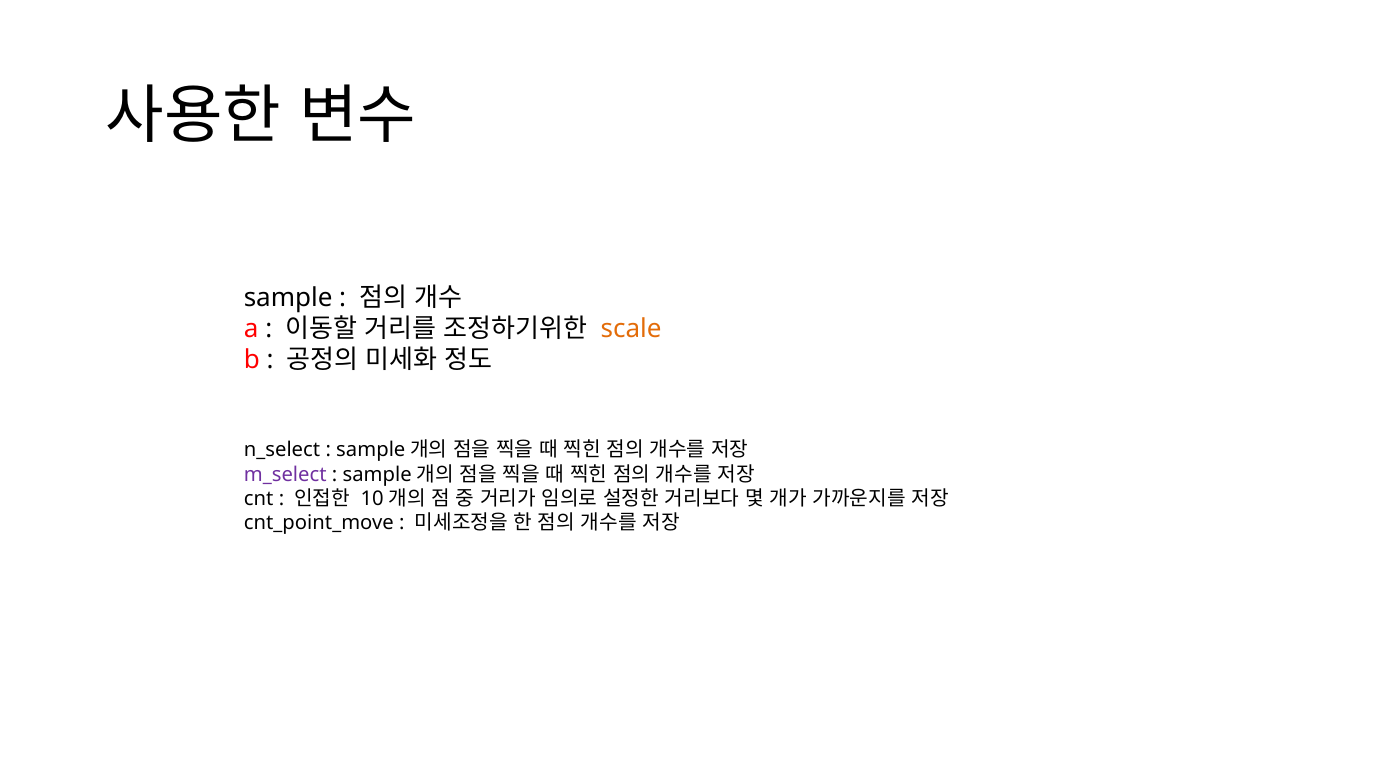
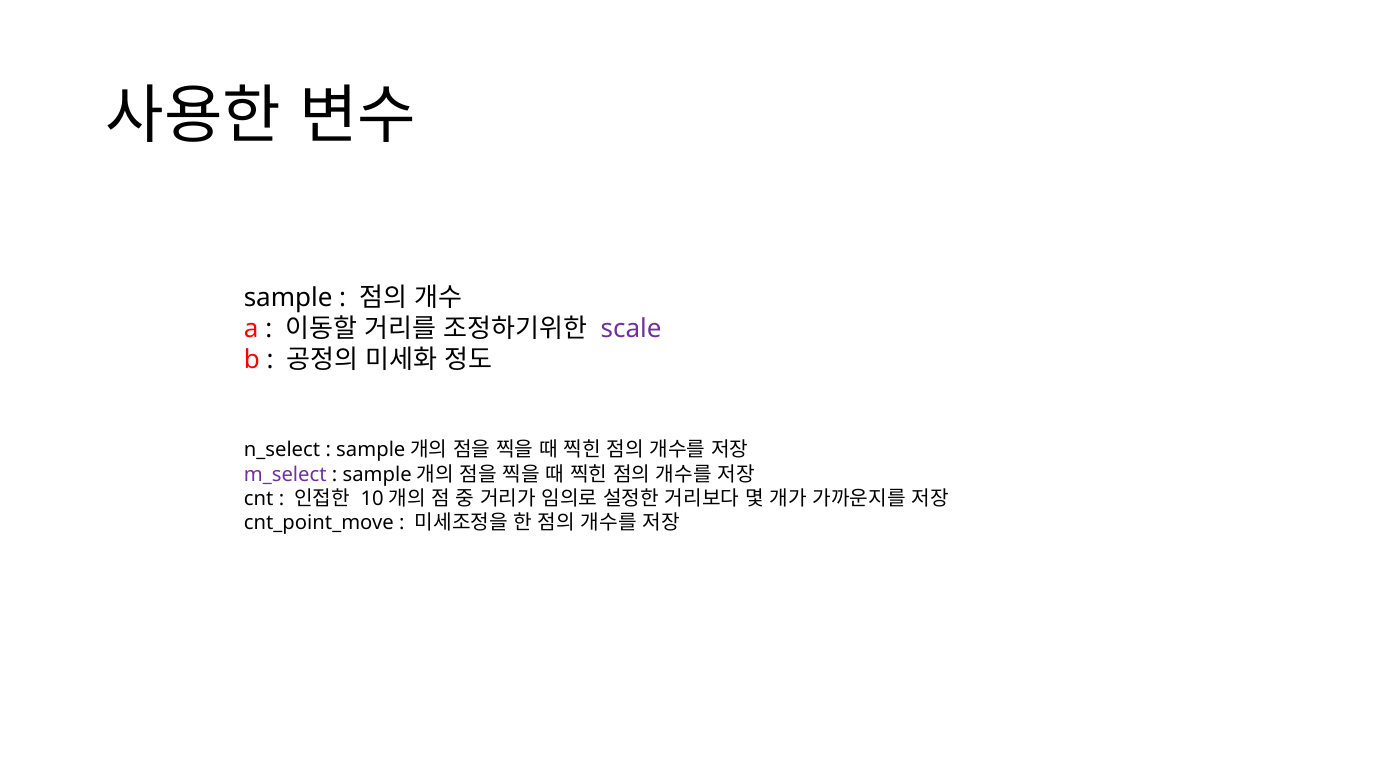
scale colour: orange -> purple
